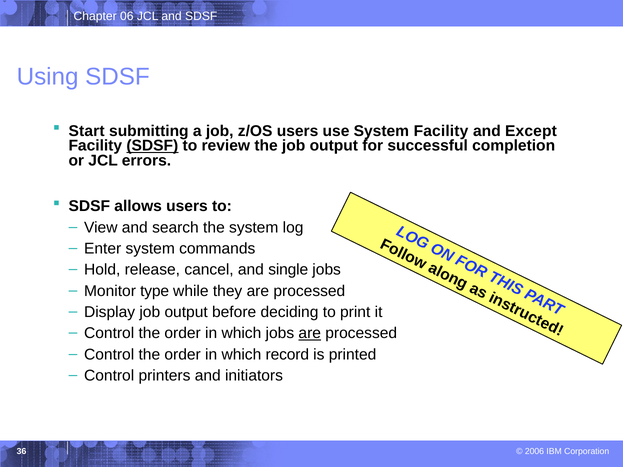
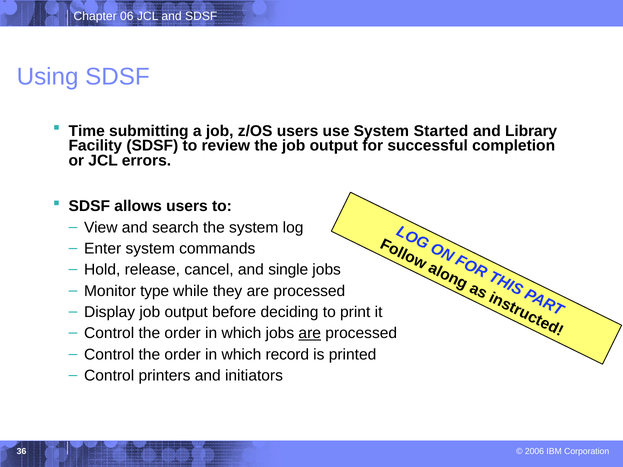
Start: Start -> Time
System Facility: Facility -> Started
Except: Except -> Library
SDSF at (152, 146) underline: present -> none
